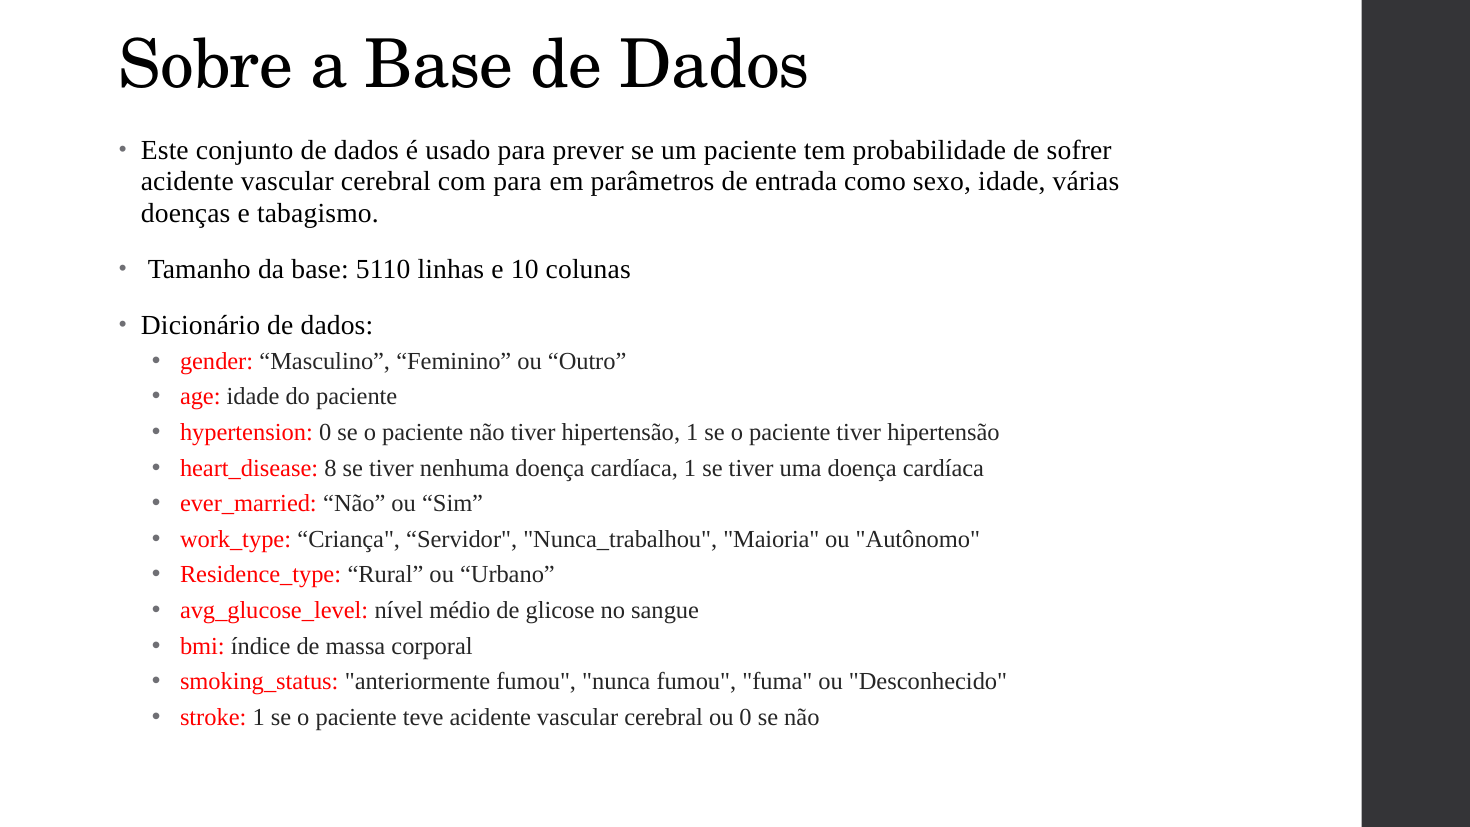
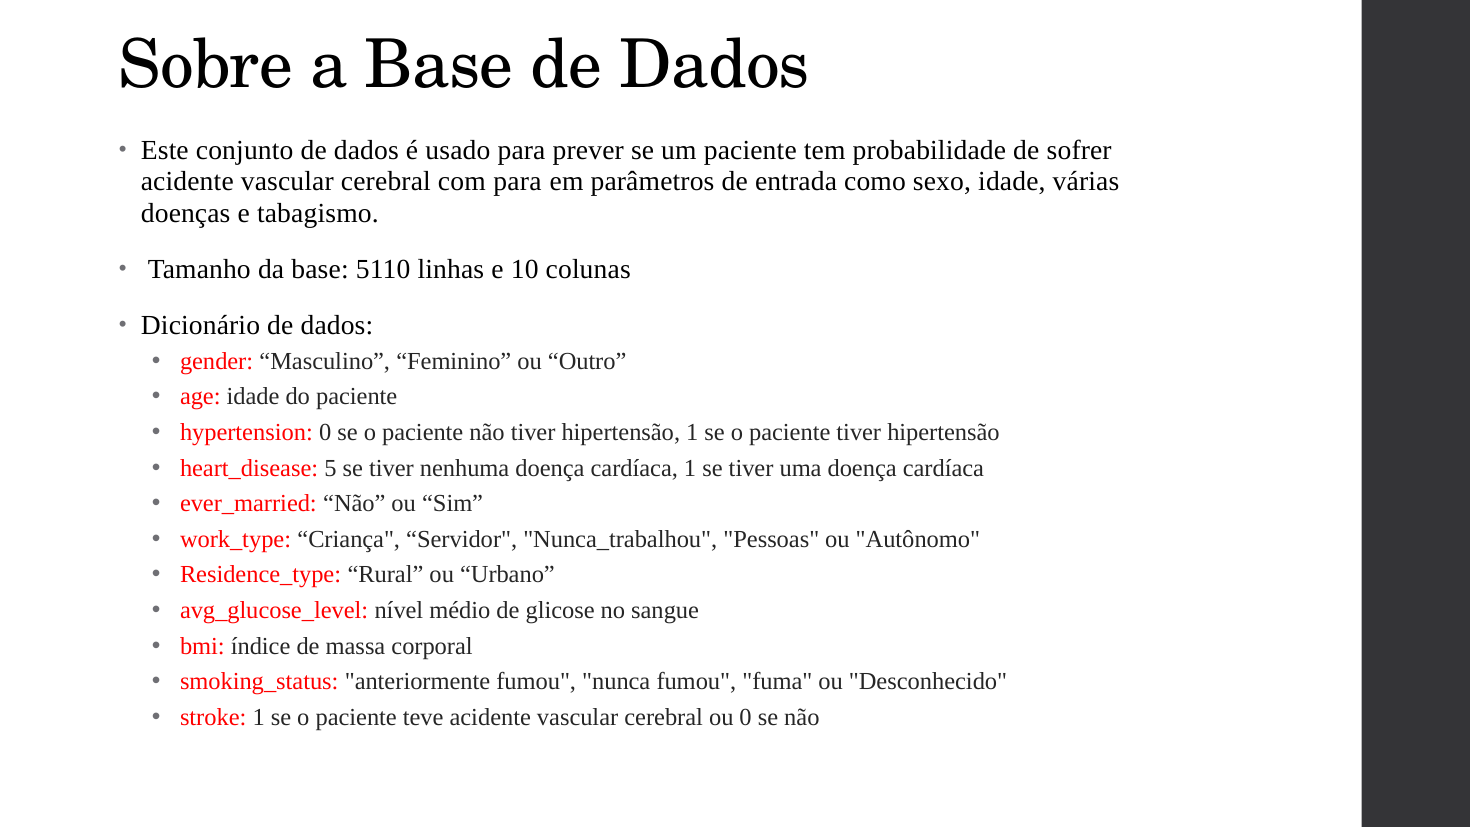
8: 8 -> 5
Maioria: Maioria -> Pessoas
